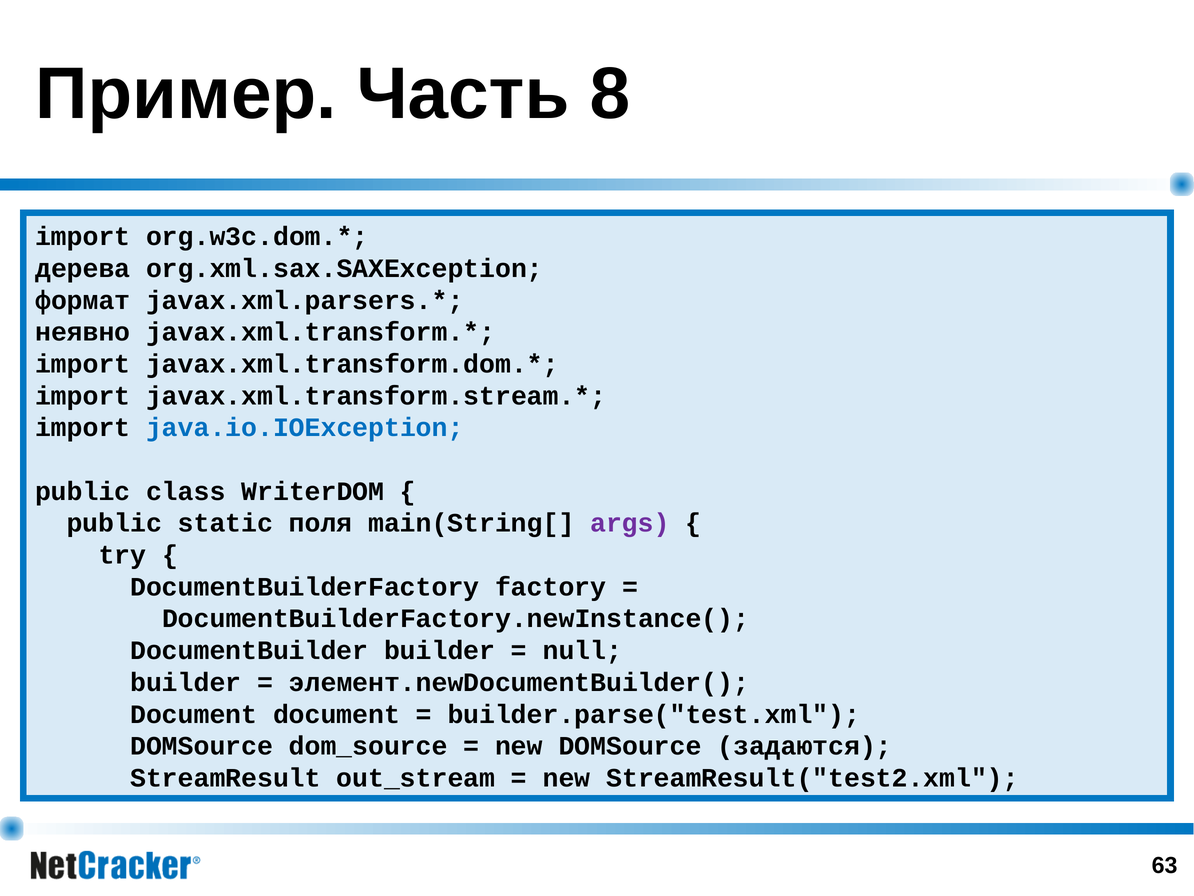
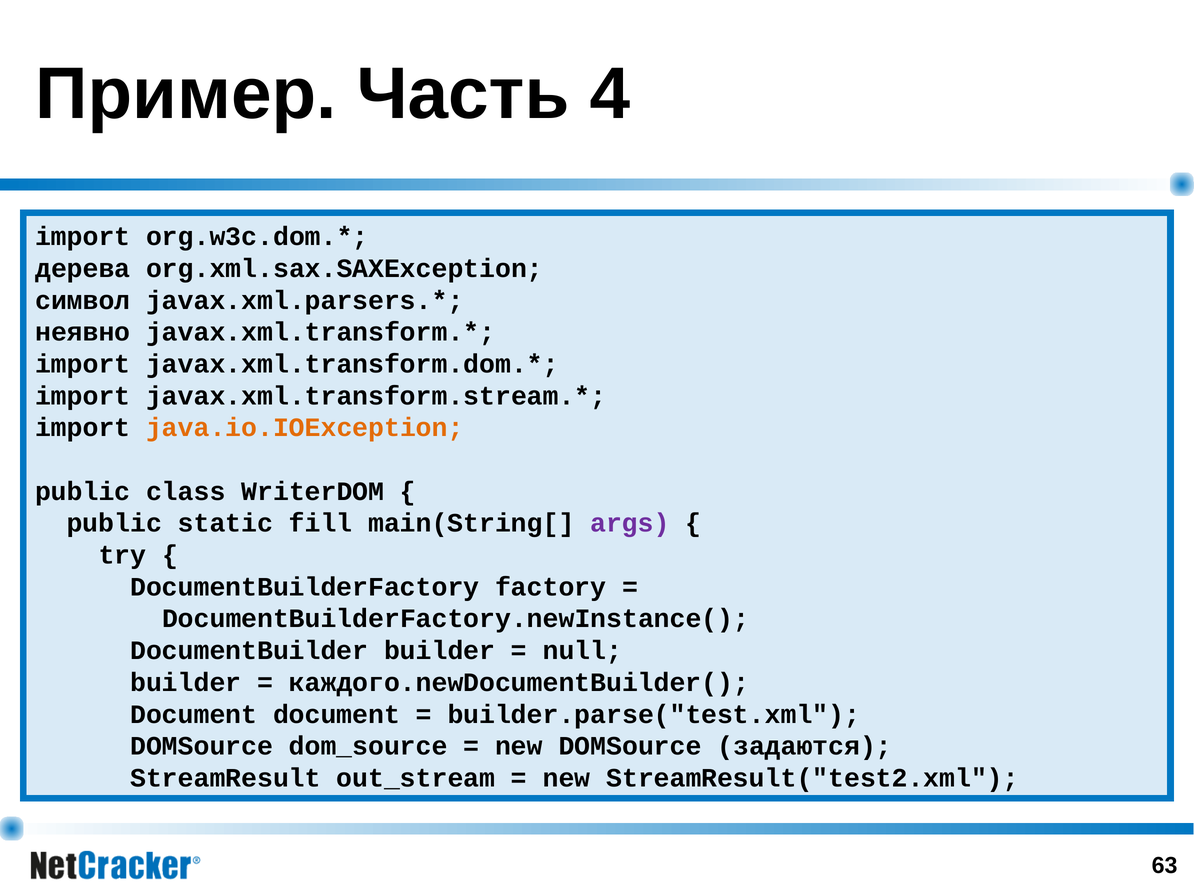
8: 8 -> 4
формат: формат -> символ
java.io.IOException colour: blue -> orange
поля: поля -> fill
элемент.newDocumentBuilder(: элемент.newDocumentBuilder( -> каждого.newDocumentBuilder(
